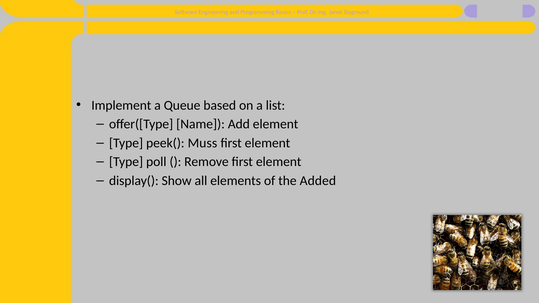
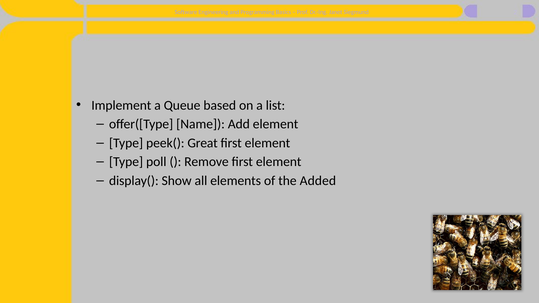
Muss: Muss -> Great
